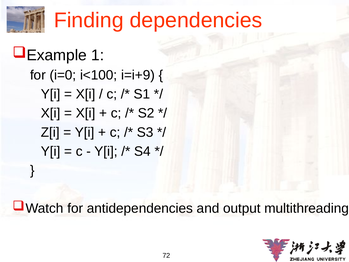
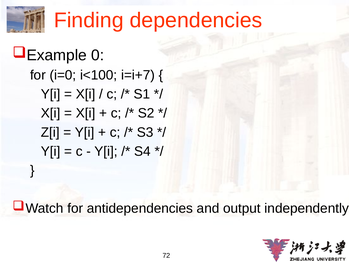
1: 1 -> 0
i=i+9: i=i+9 -> i=i+7
multithreading: multithreading -> independently
